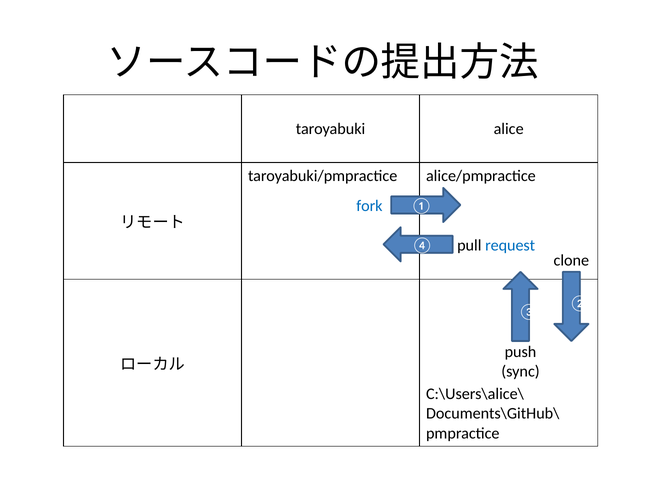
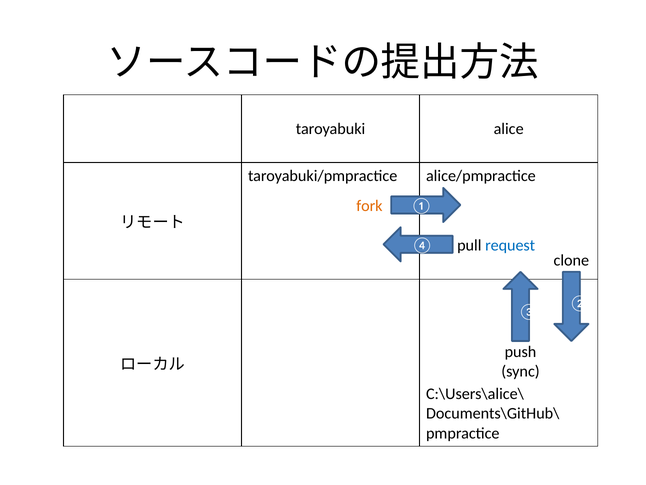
fork colour: blue -> orange
